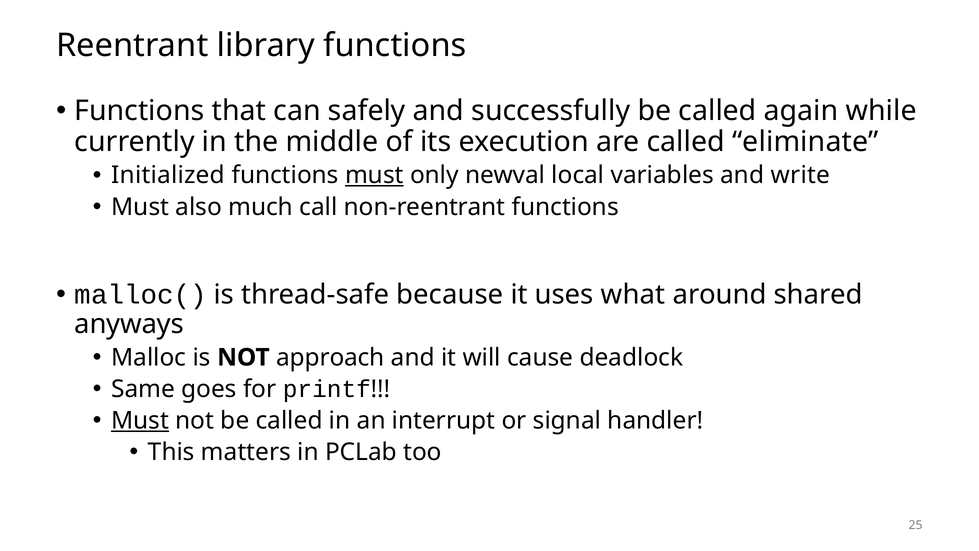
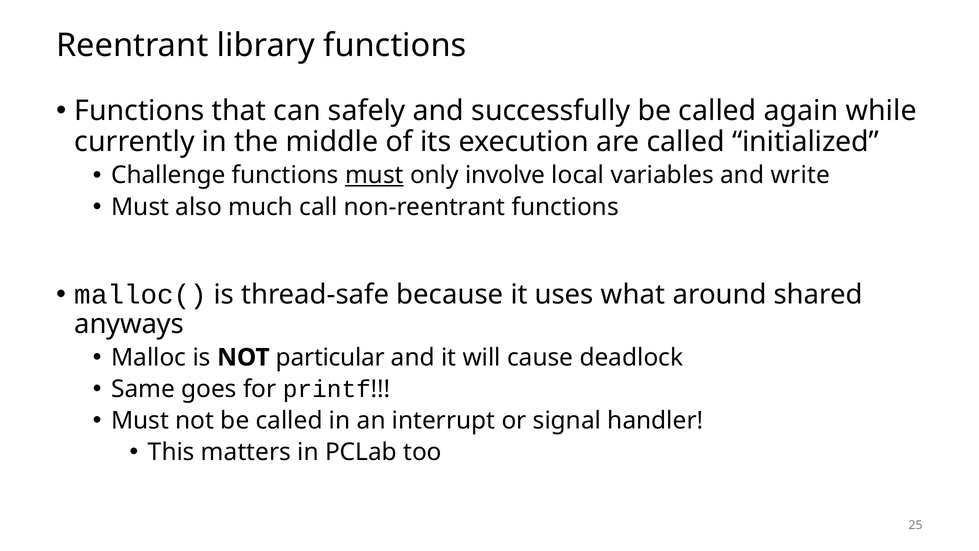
eliminate: eliminate -> initialized
Initialized: Initialized -> Challenge
newval: newval -> involve
approach: approach -> particular
Must at (140, 420) underline: present -> none
